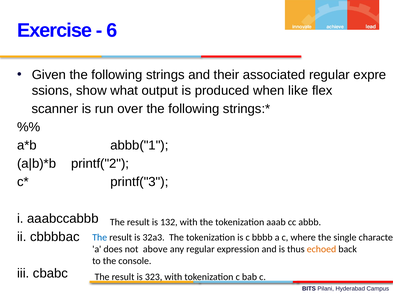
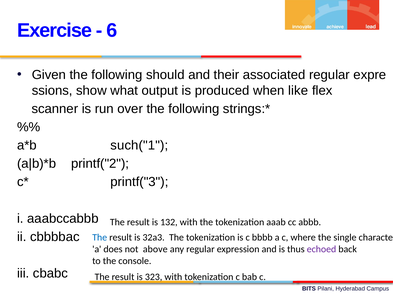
strings: strings -> should
abbb("1: abbb("1 -> such("1
echoed colour: orange -> purple
